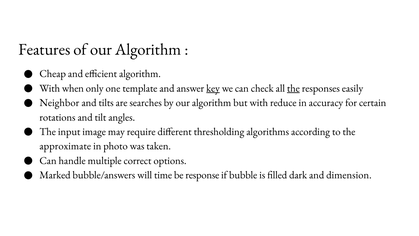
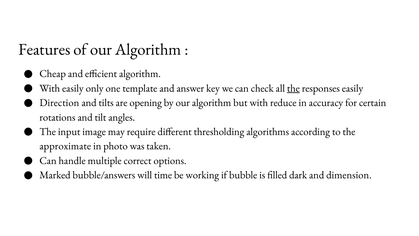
With when: when -> easily
key underline: present -> none
Neighbor: Neighbor -> Direction
searches: searches -> opening
response: response -> working
